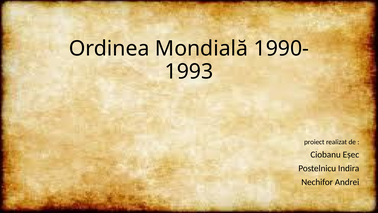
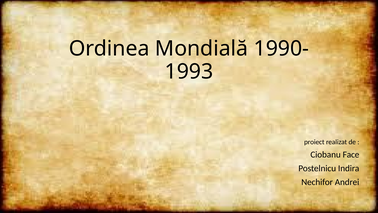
Eșec: Eșec -> Face
